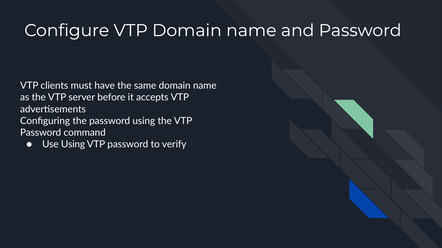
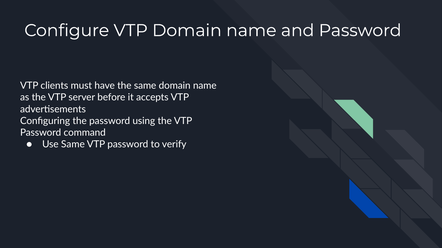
Use Using: Using -> Same
